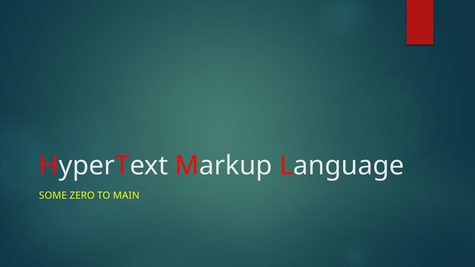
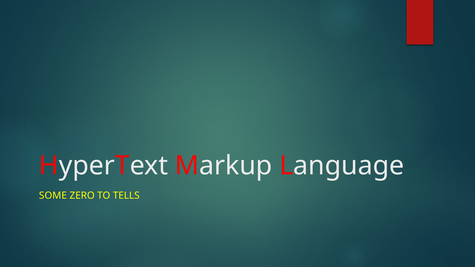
MAIN: MAIN -> TELLS
